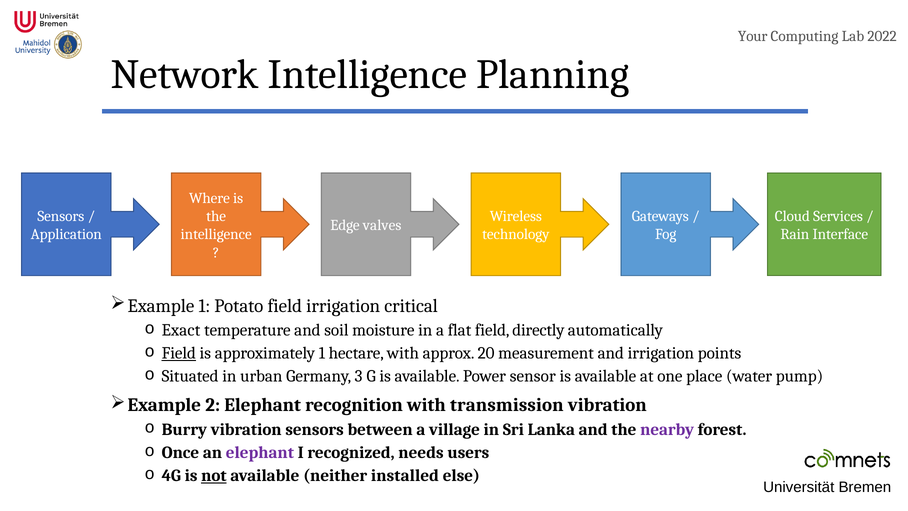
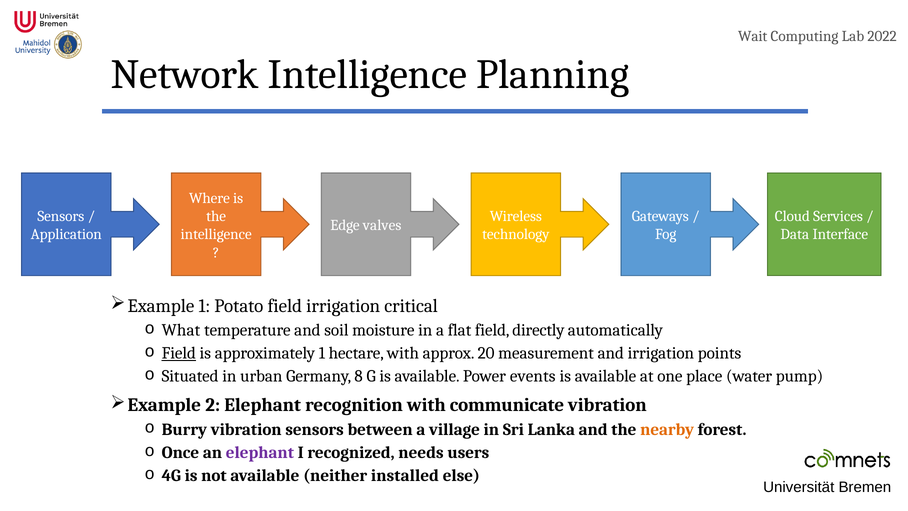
Your: Your -> Wait
Rain: Rain -> Data
Exact: Exact -> What
3: 3 -> 8
sensor: sensor -> events
transmission: transmission -> communicate
nearby colour: purple -> orange
not underline: present -> none
